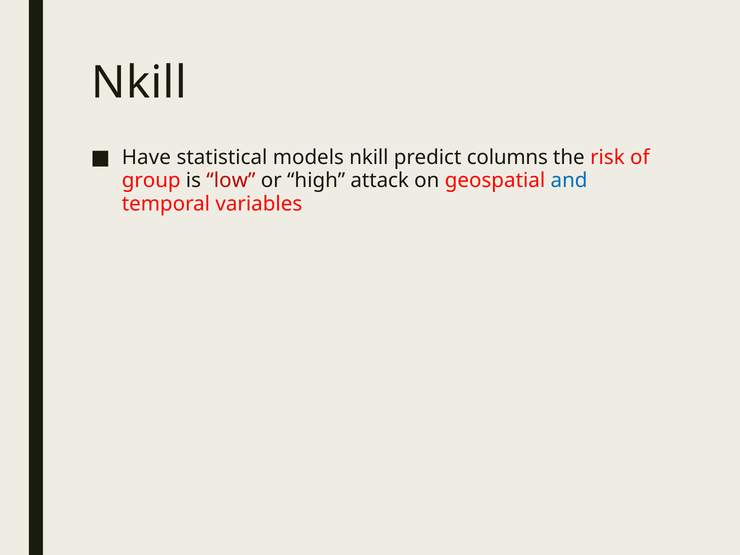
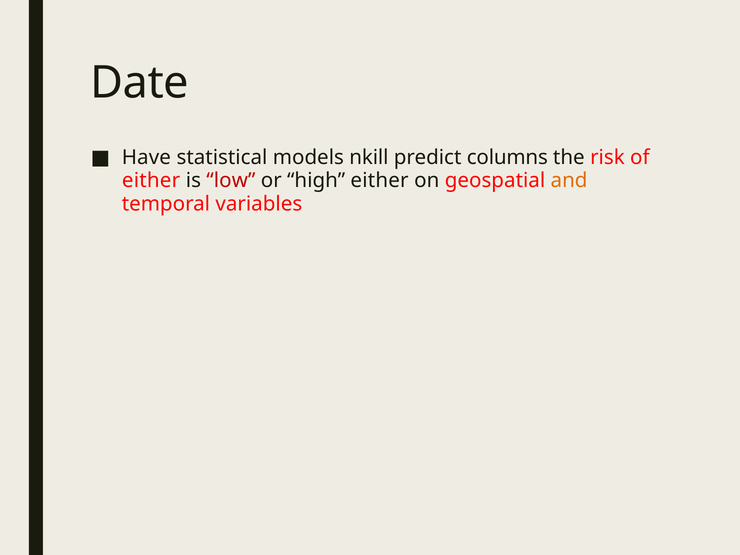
Nkill at (139, 83): Nkill -> Date
group at (151, 181): group -> either
high attack: attack -> either
and colour: blue -> orange
